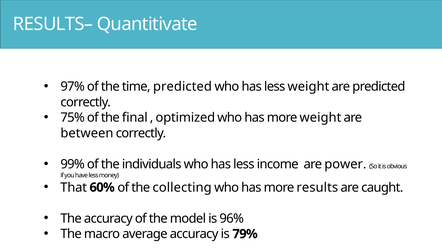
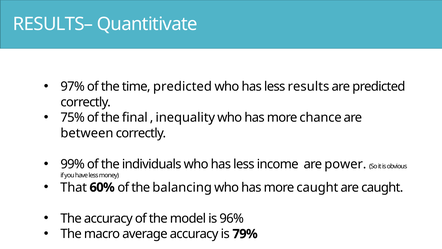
less weight: weight -> results
optimized: optimized -> inequality
more weight: weight -> chance
collecting: collecting -> balancing
more results: results -> caught
